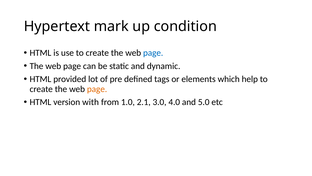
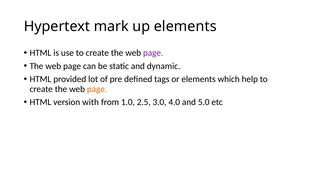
up condition: condition -> elements
page at (153, 53) colour: blue -> purple
2.1: 2.1 -> 2.5
